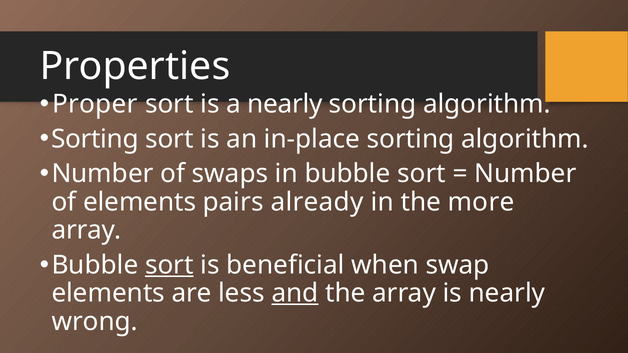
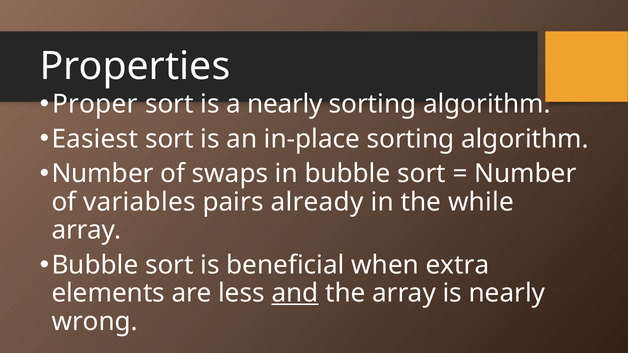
Sorting at (95, 139): Sorting -> Easiest
of elements: elements -> variables
more: more -> while
sort at (169, 265) underline: present -> none
swap: swap -> extra
